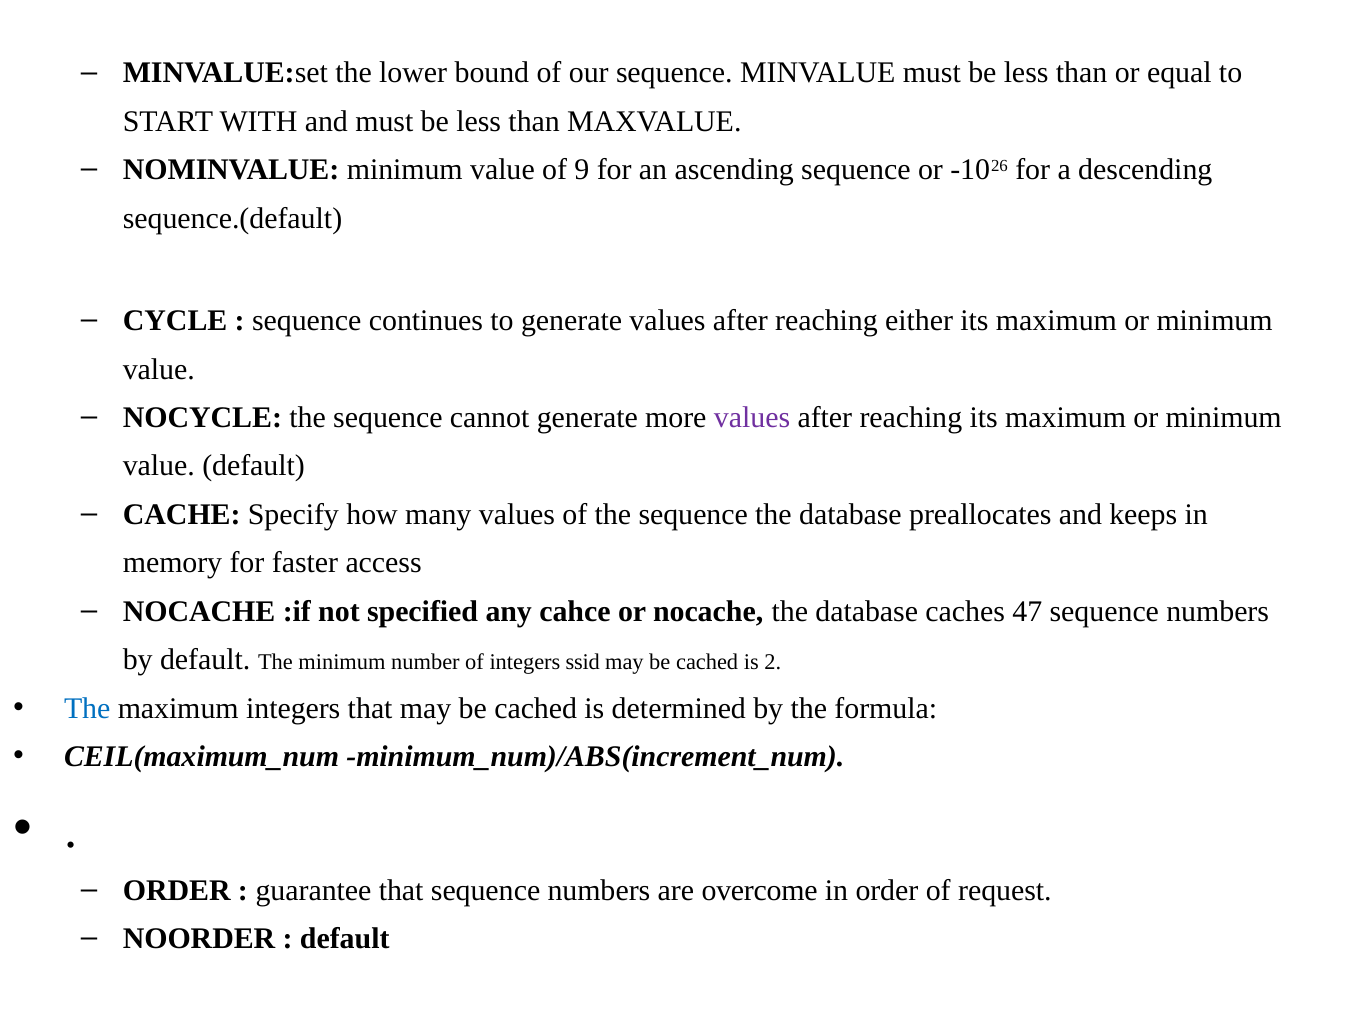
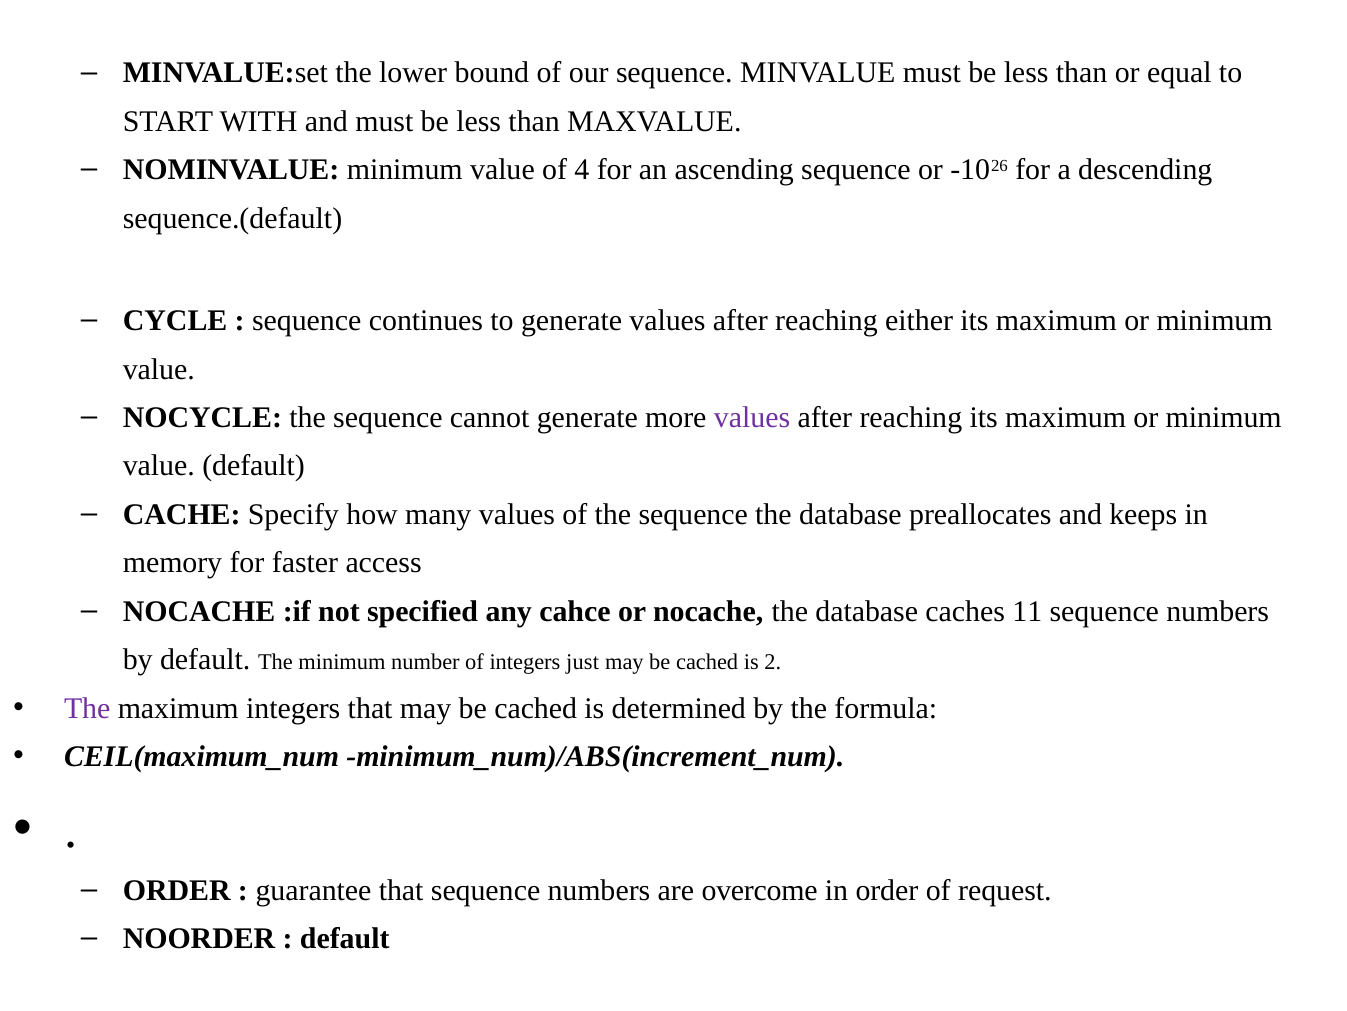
9: 9 -> 4
47: 47 -> 11
ssid: ssid -> just
The at (87, 708) colour: blue -> purple
